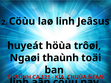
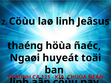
huyeát: huyeát -> thaéng
trôøi: trôøi -> ñaéc
Ngaøi thaùnh: thaùnh -> huyeát
